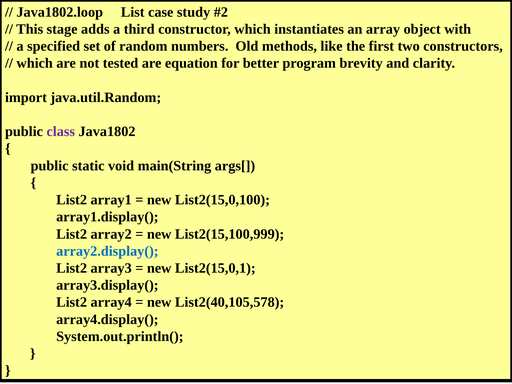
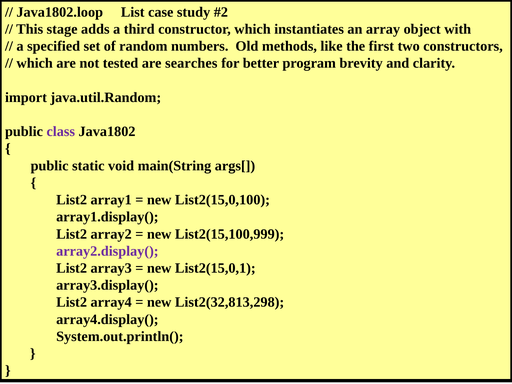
equation: equation -> searches
array2.display( colour: blue -> purple
List2(40,105,578: List2(40,105,578 -> List2(32,813,298
